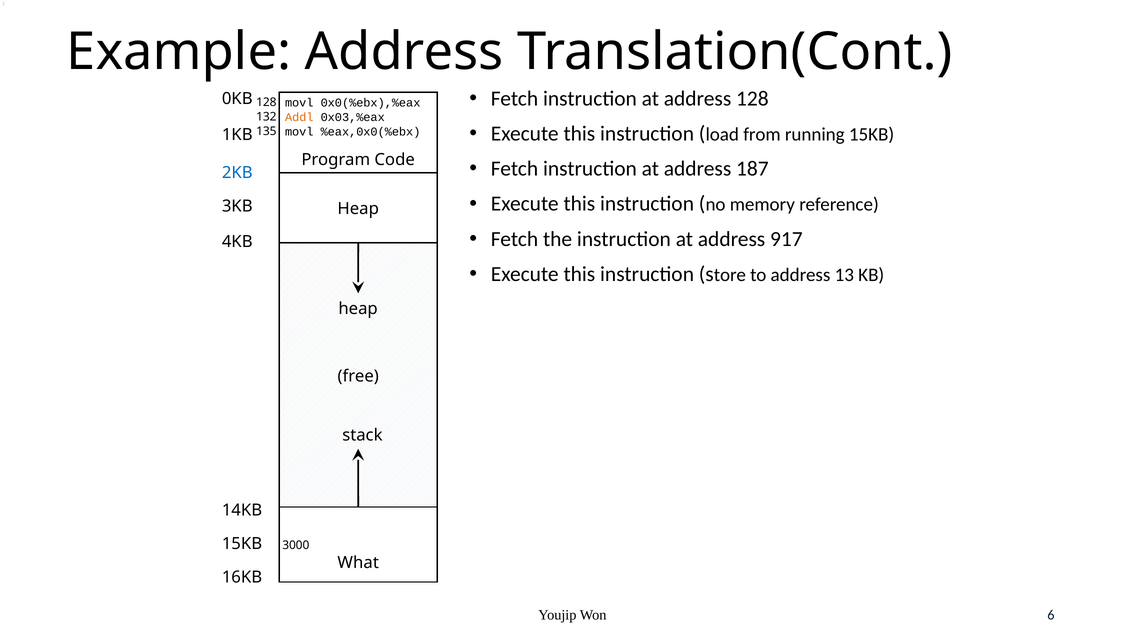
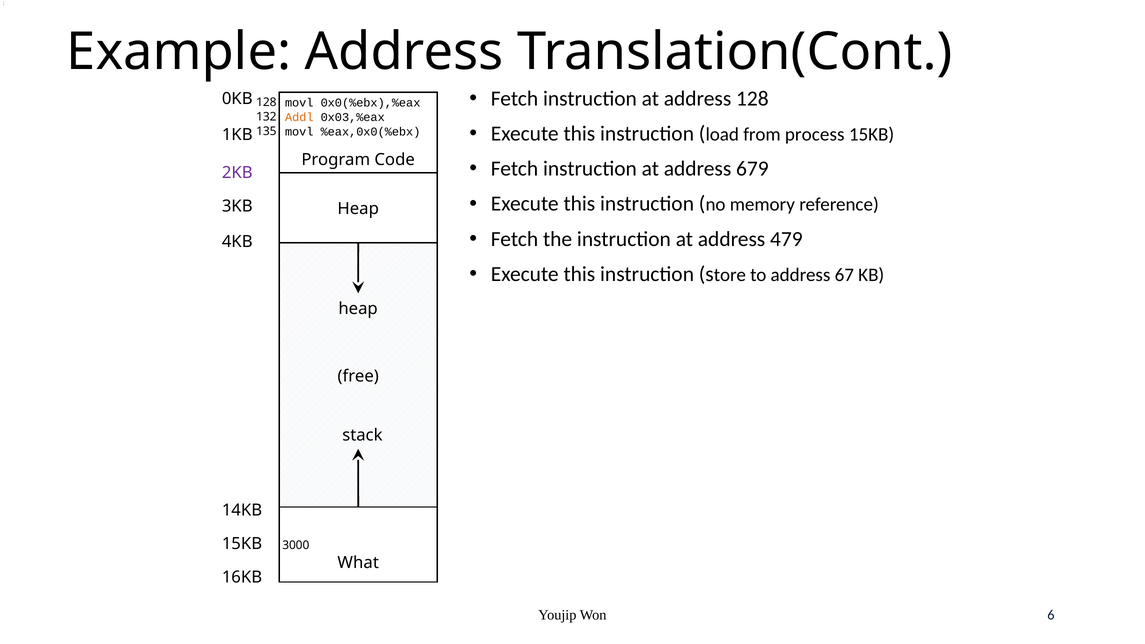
running: running -> process
187: 187 -> 679
2KB colour: blue -> purple
917: 917 -> 479
13: 13 -> 67
